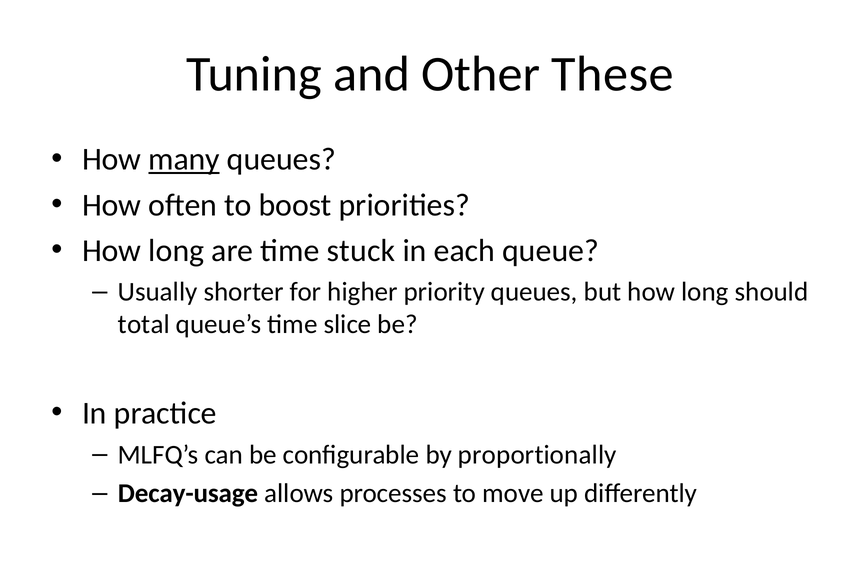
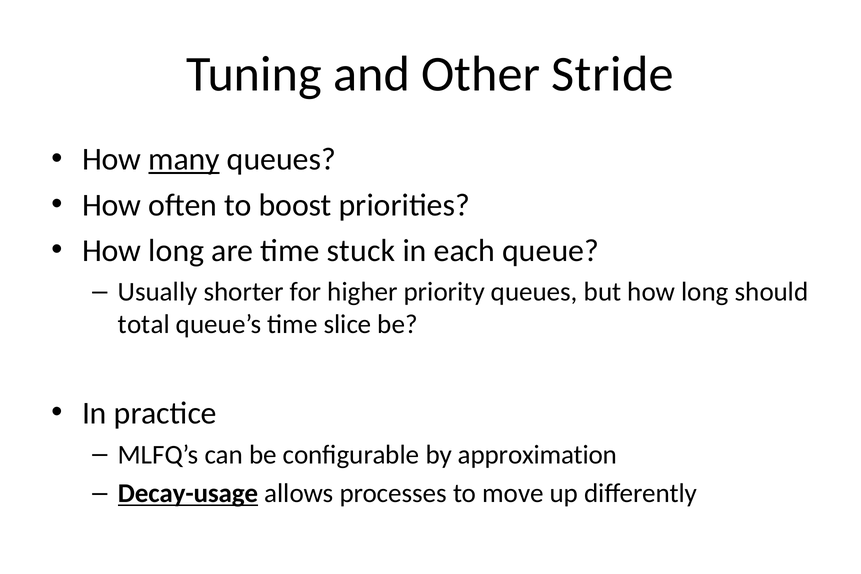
These: These -> Stride
proportionally: proportionally -> approximation
Decay-usage underline: none -> present
